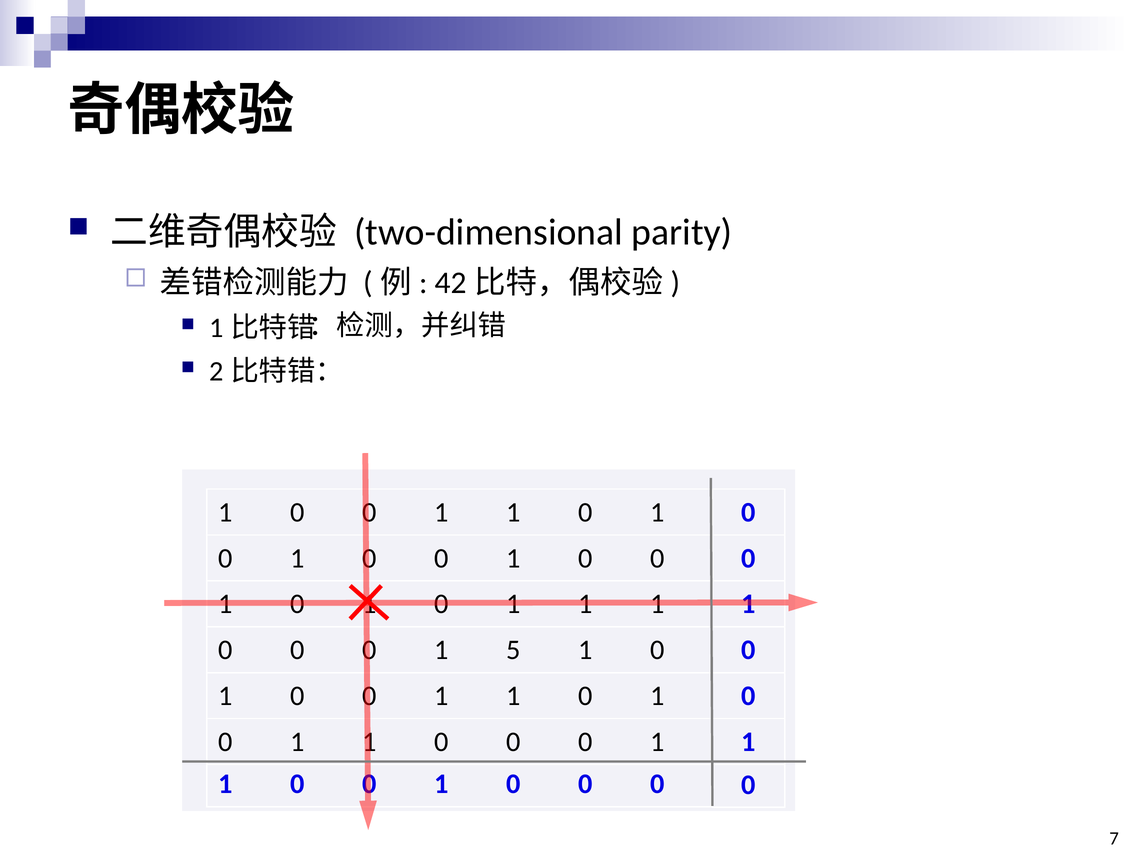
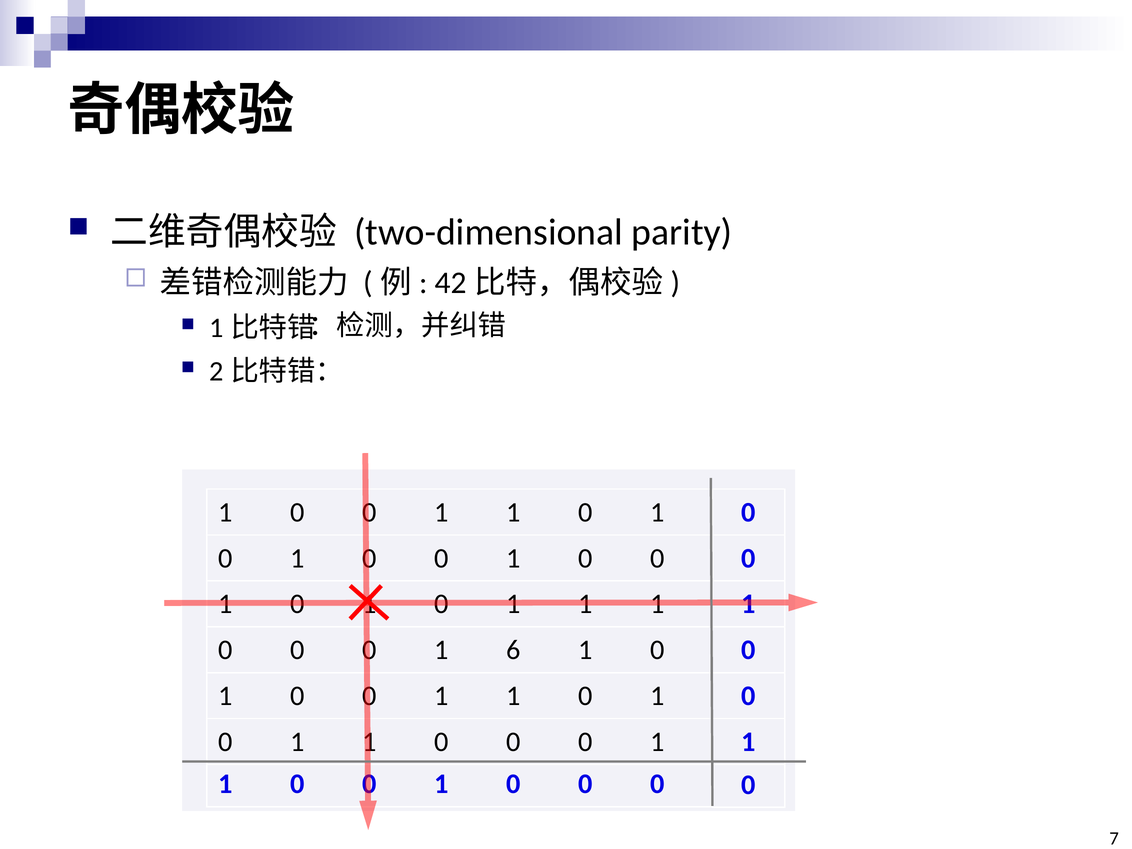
5: 5 -> 6
